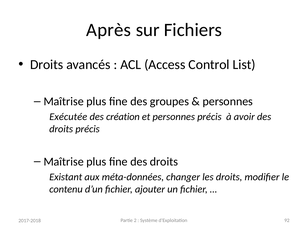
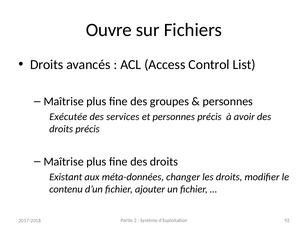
Après: Après -> Ouvre
création: création -> services
